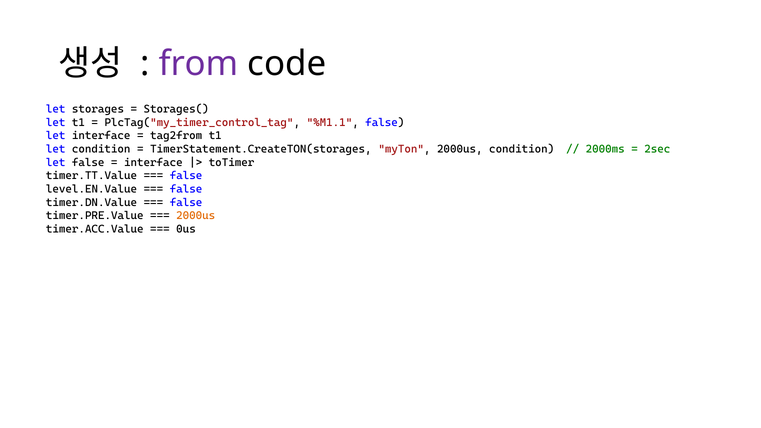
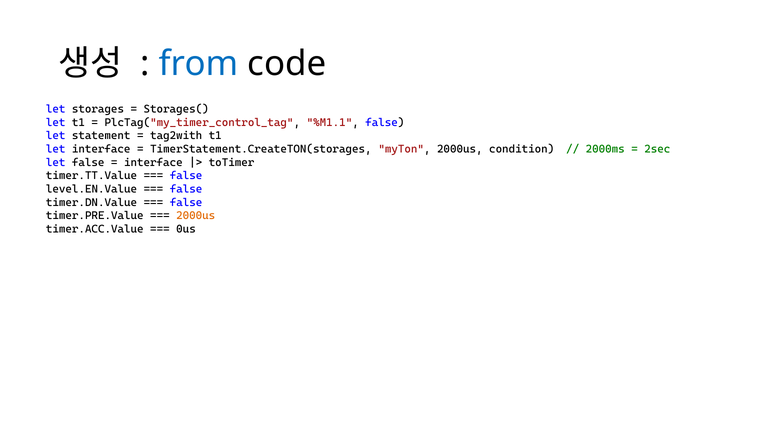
from colour: purple -> blue
let interface: interface -> statement
tag2from: tag2from -> tag2with
let condition: condition -> interface
